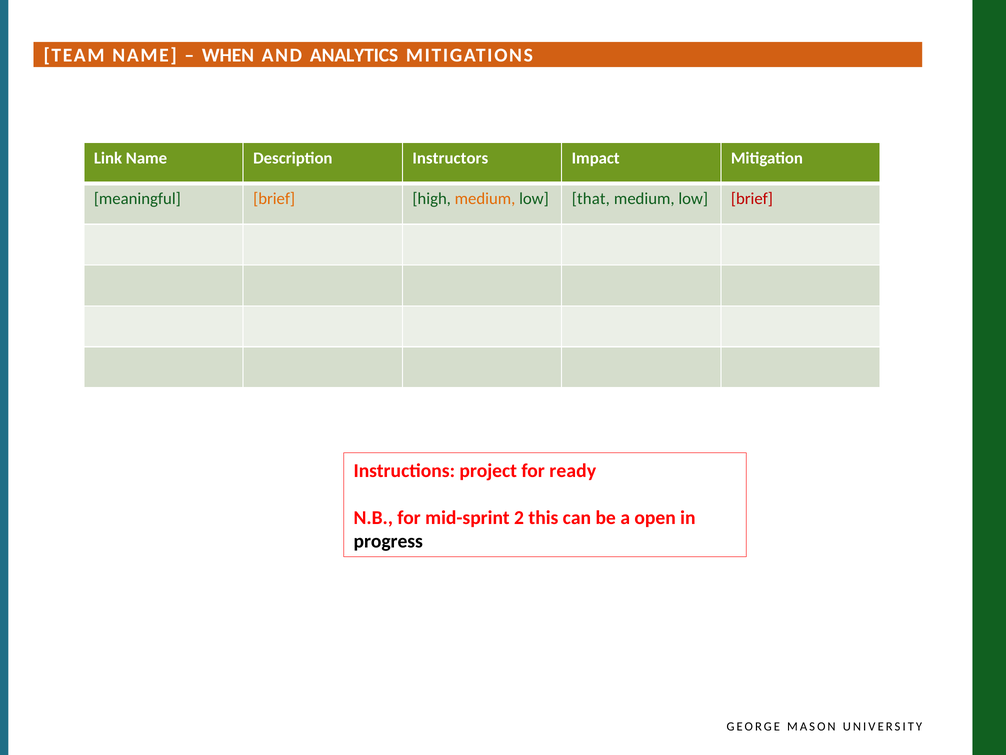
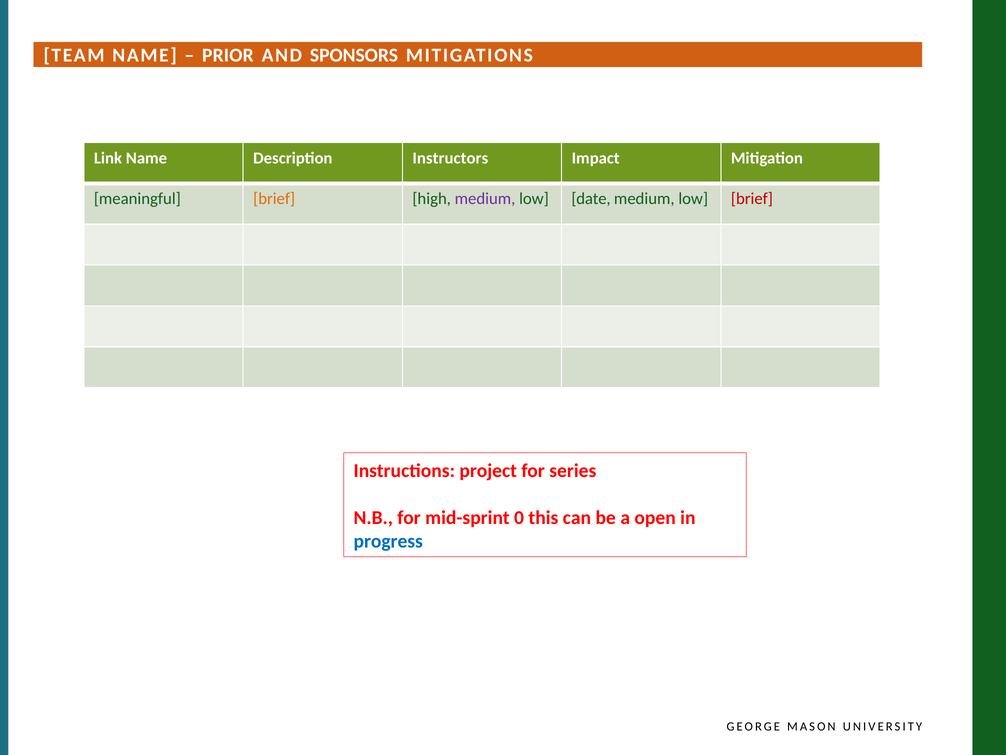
WHEN: WHEN -> PRIOR
ANALYTICS: ANALYTICS -> SPONSORS
medium at (485, 199) colour: orange -> purple
that: that -> date
ready: ready -> series
2: 2 -> 0
progress colour: black -> blue
